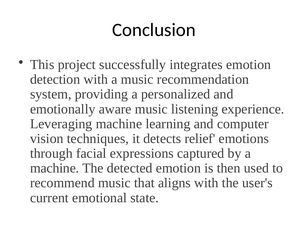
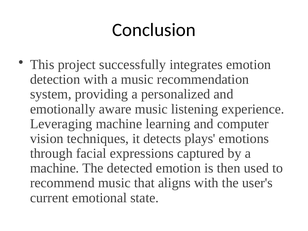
relief: relief -> plays
